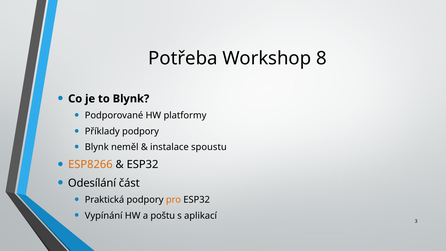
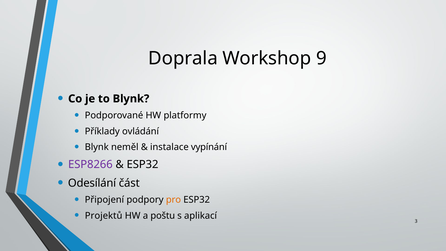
Potřeba: Potřeba -> Doprala
8: 8 -> 9
Příklady podpory: podpory -> ovládání
spoustu: spoustu -> vypínání
ESP8266 colour: orange -> purple
Praktická: Praktická -> Připojení
Vypínání: Vypínání -> Projektů
